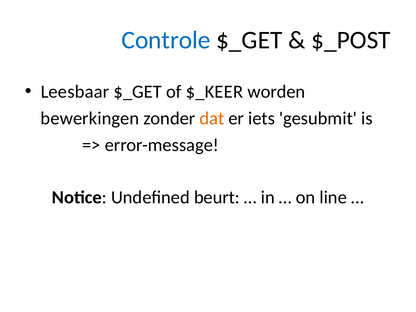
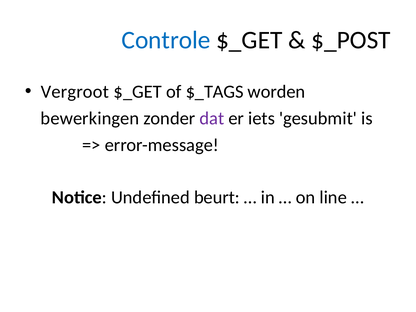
Leesbaar: Leesbaar -> Vergroot
$_KEER: $_KEER -> $_TAGS
dat colour: orange -> purple
